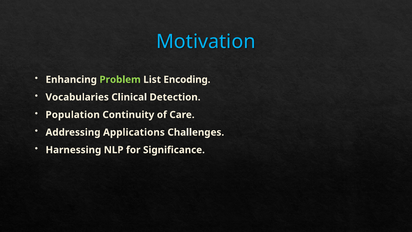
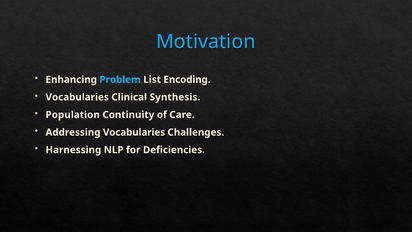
Problem colour: light green -> light blue
Detection: Detection -> Synthesis
Addressing Applications: Applications -> Vocabularies
Significance: Significance -> Deficiencies
